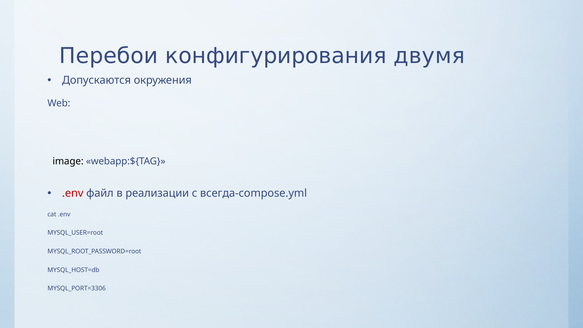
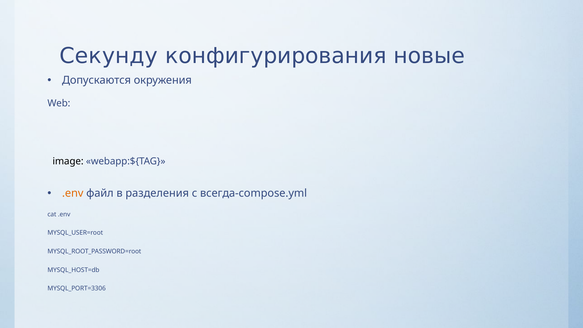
Перебои: Перебои -> Секунду
двумя: двумя -> новые
.env at (73, 193) colour: red -> orange
реализации: реализации -> разделения
